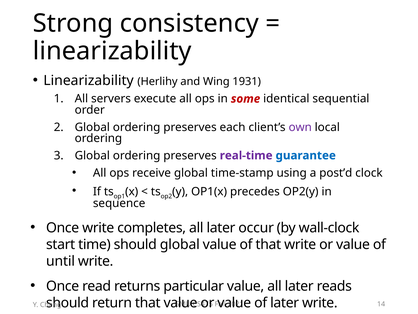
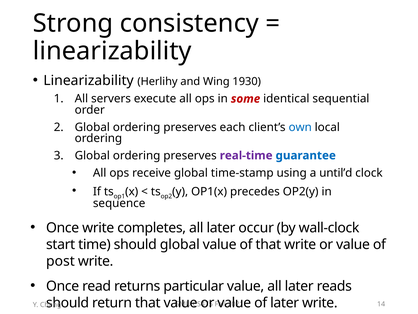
1931: 1931 -> 1930
own colour: purple -> blue
post’d: post’d -> until’d
until: until -> post
